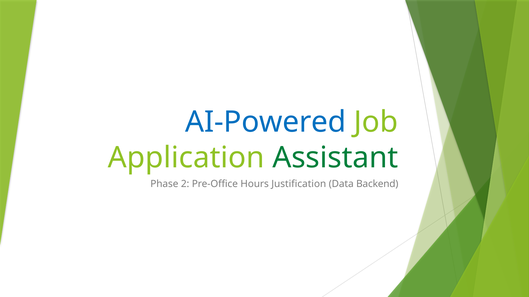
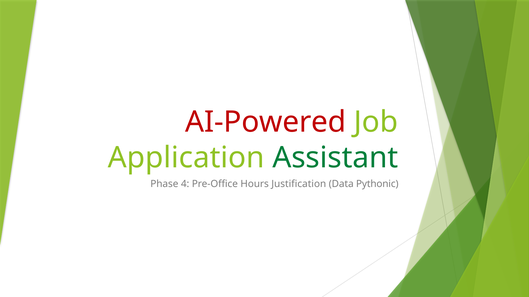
AI-Powered colour: blue -> red
2: 2 -> 4
Backend: Backend -> Pythonic
